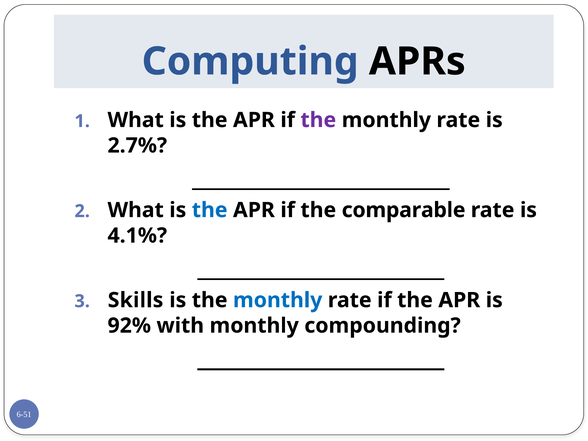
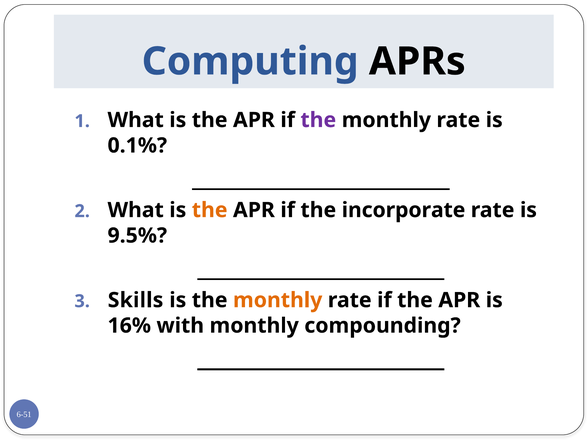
2.7%: 2.7% -> 0.1%
the at (210, 210) colour: blue -> orange
comparable: comparable -> incorporate
4.1%: 4.1% -> 9.5%
monthly at (278, 300) colour: blue -> orange
92%: 92% -> 16%
